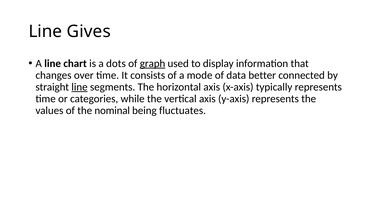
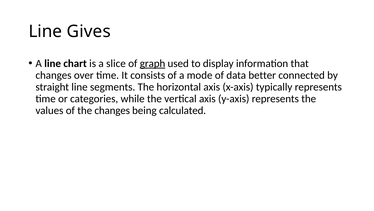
dots: dots -> slice
line at (80, 87) underline: present -> none
the nominal: nominal -> changes
fluctuates: fluctuates -> calculated
